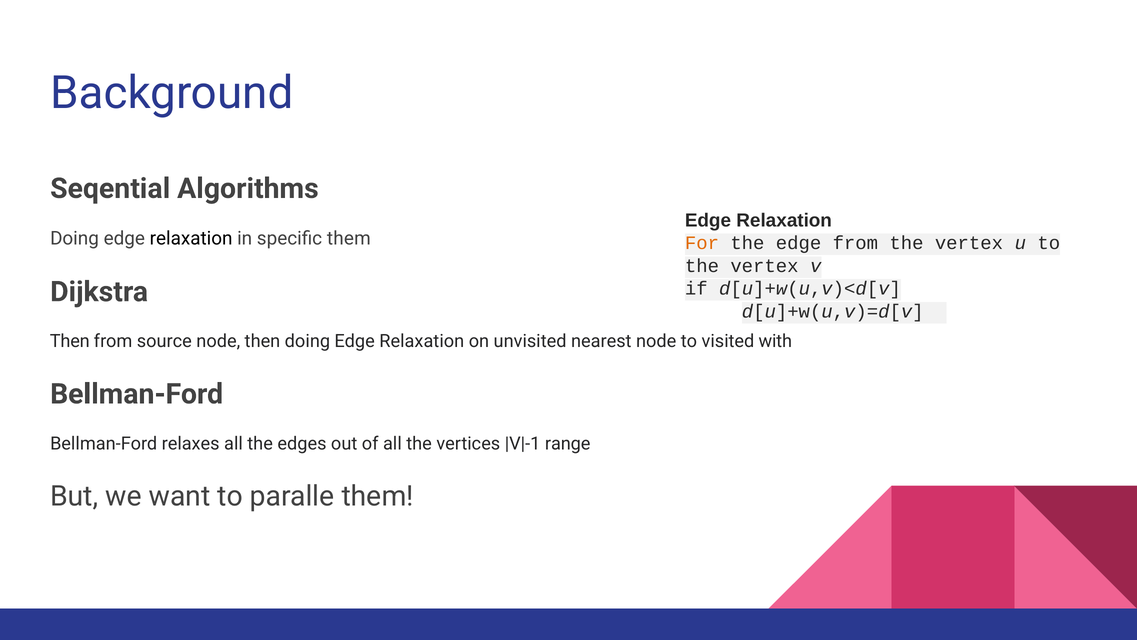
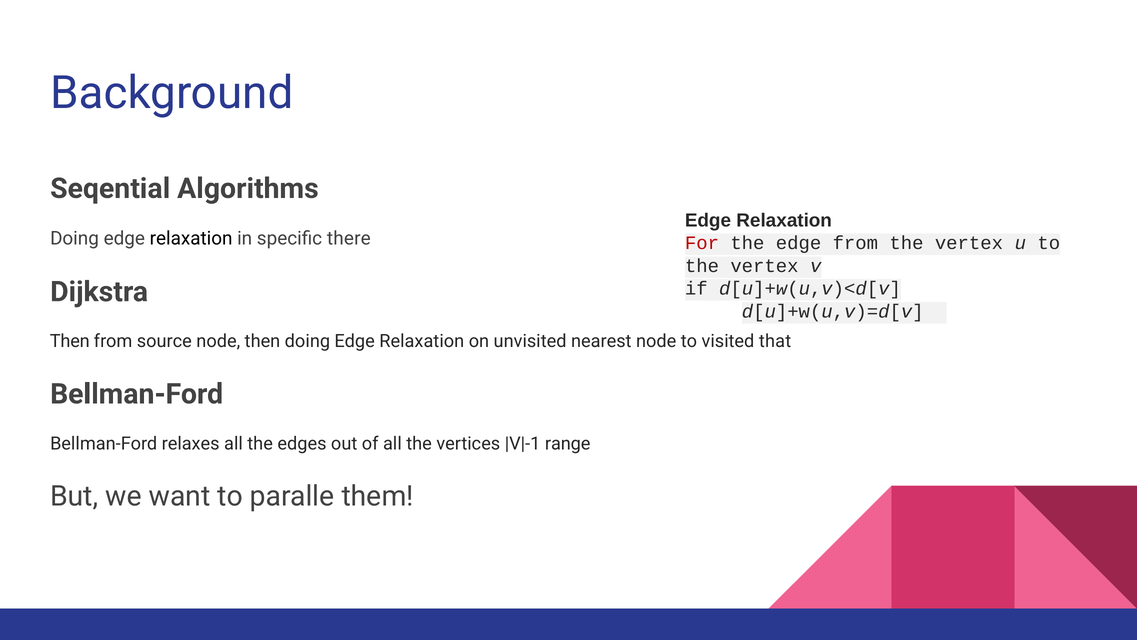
specific them: them -> there
For colour: orange -> red
with: with -> that
